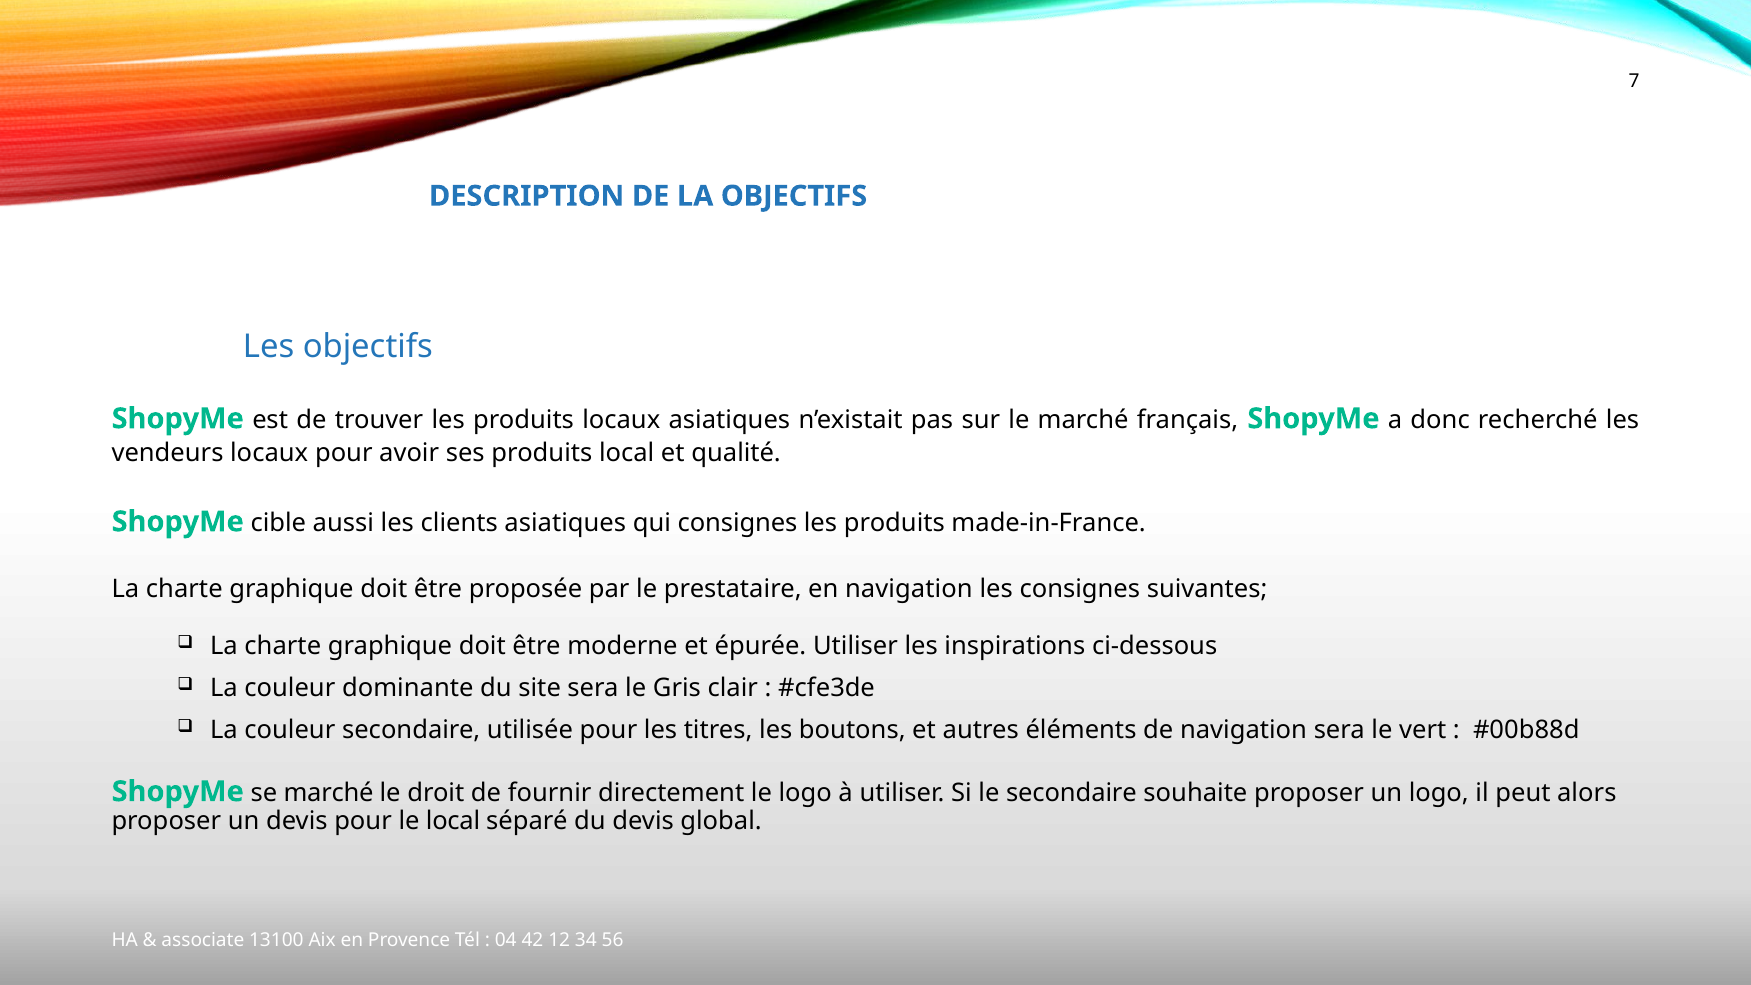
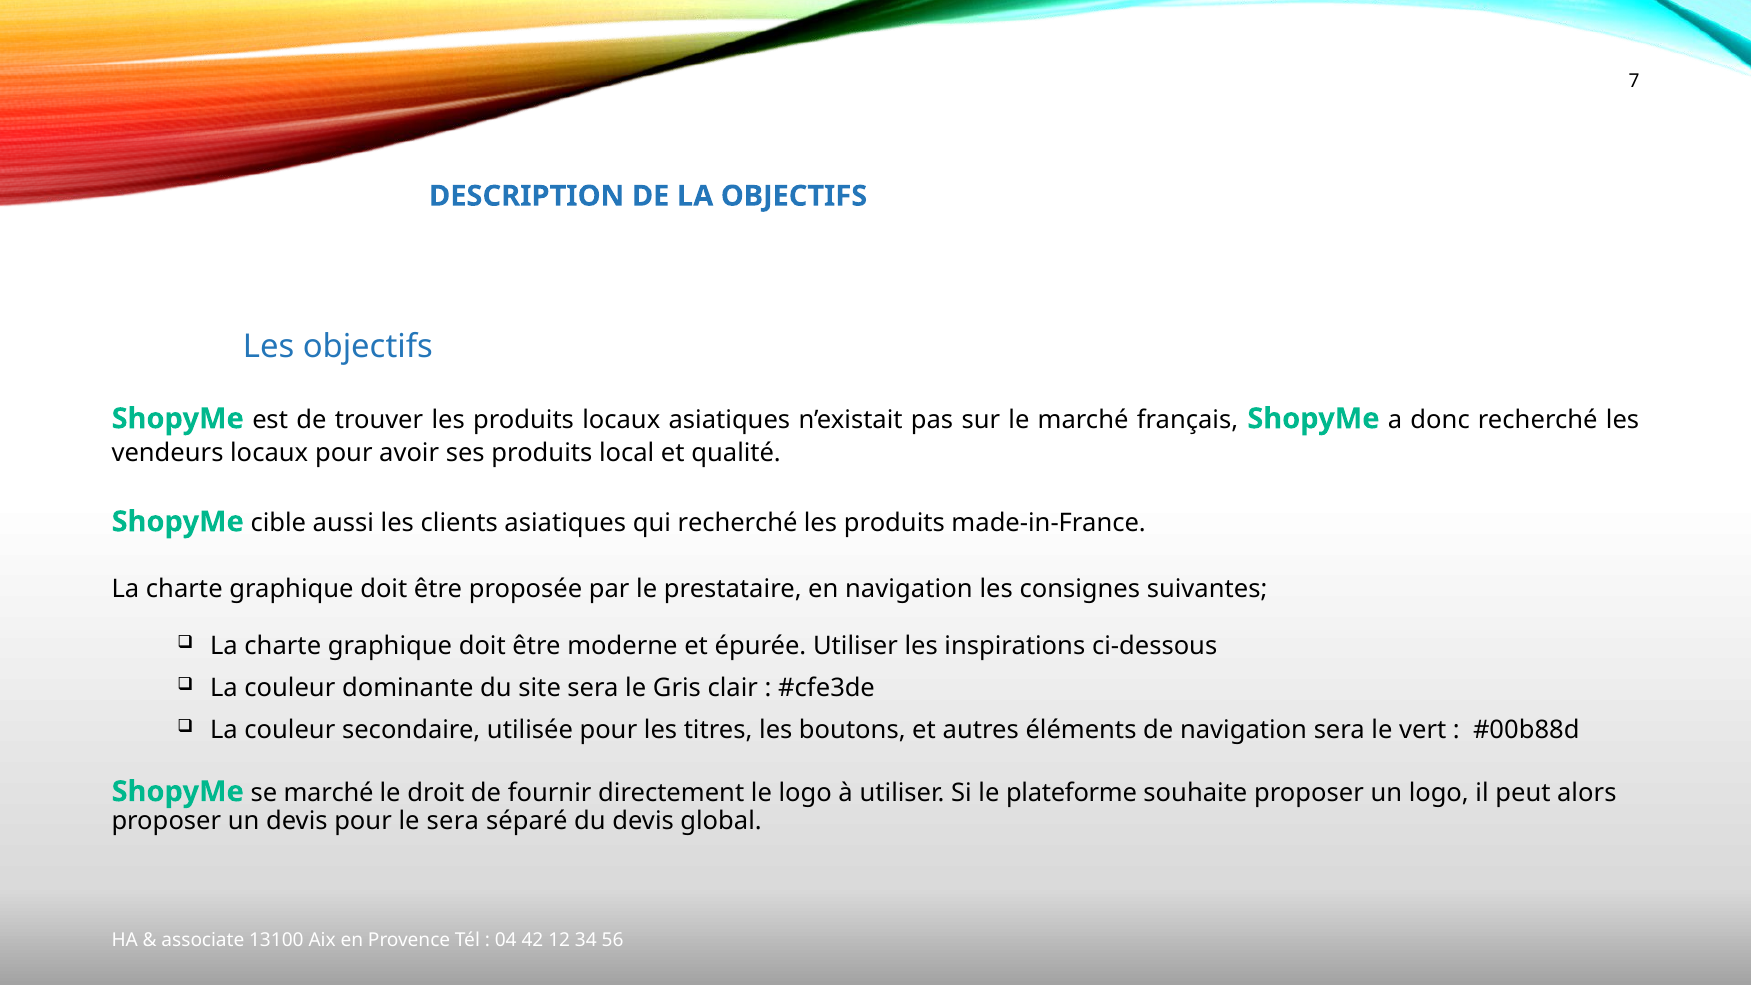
qui consignes: consignes -> recherché
le secondaire: secondaire -> plateforme
le local: local -> sera
